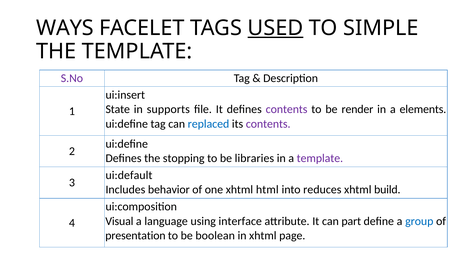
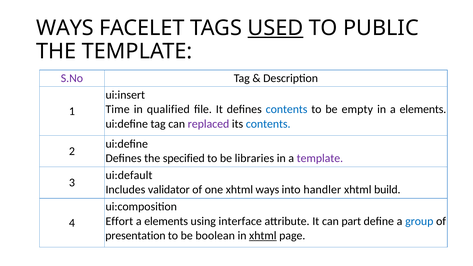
SIMPLE: SIMPLE -> PUBLIC
State: State -> Time
supports: supports -> qualified
contents at (287, 109) colour: purple -> blue
render: render -> empty
replaced colour: blue -> purple
contents at (268, 124) colour: purple -> blue
stopping: stopping -> specified
behavior: behavior -> validator
xhtml html: html -> ways
reduces: reduces -> handler
Visual: Visual -> Effort
language at (166, 221): language -> elements
xhtml at (263, 236) underline: none -> present
